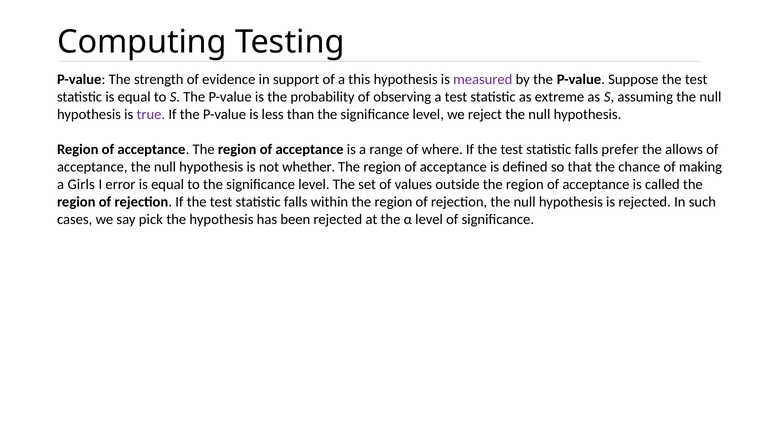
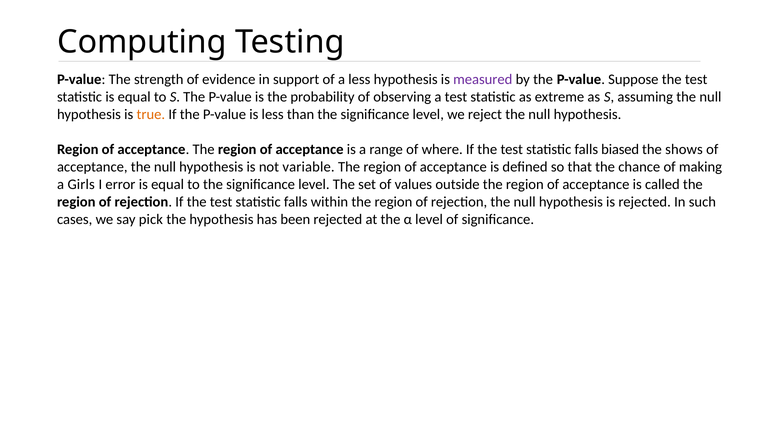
a this: this -> less
true colour: purple -> orange
prefer: prefer -> biased
allows: allows -> shows
whether: whether -> variable
